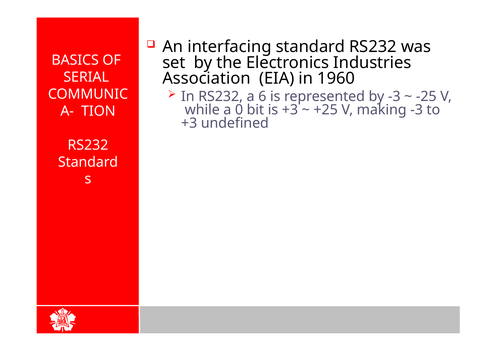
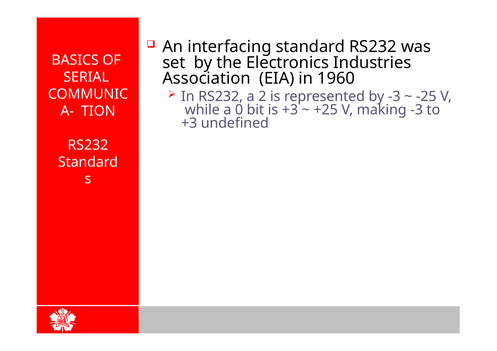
6: 6 -> 2
